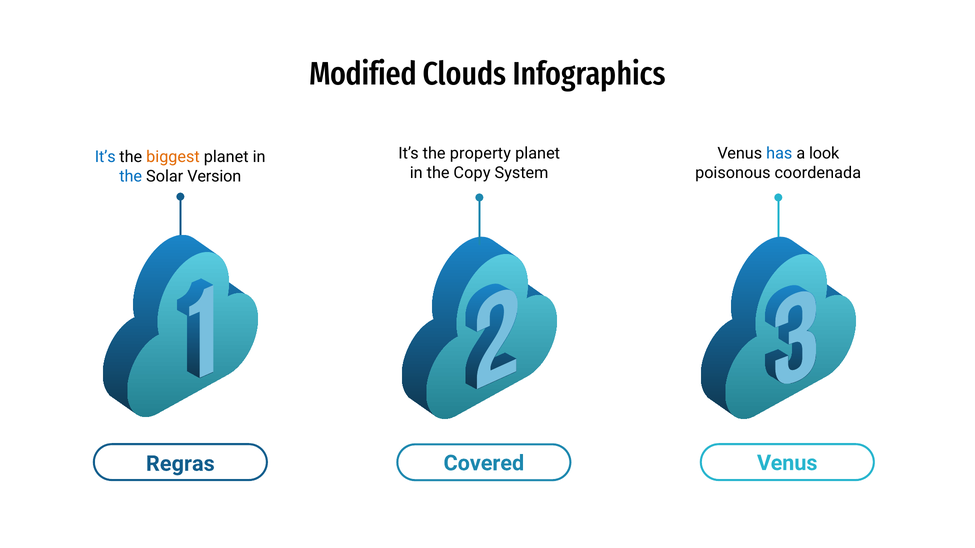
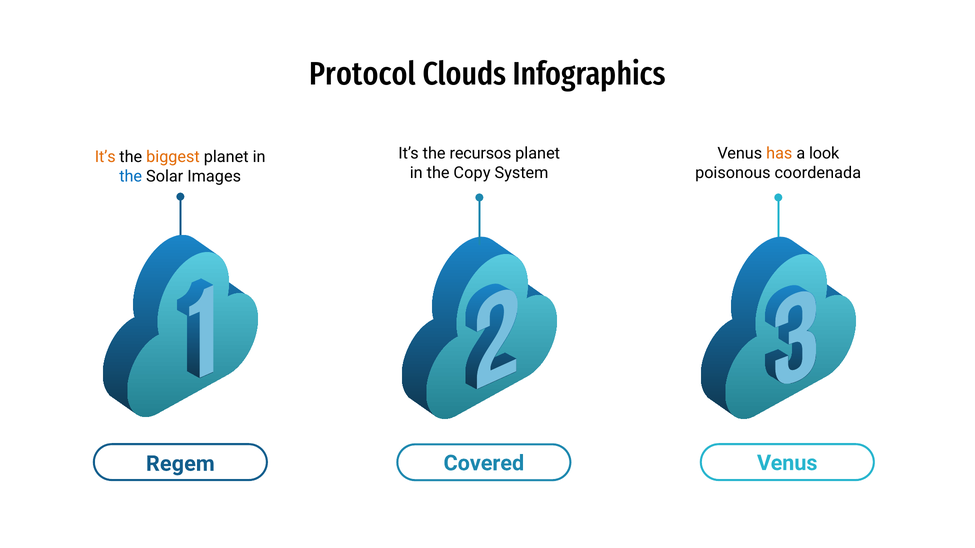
Modified: Modified -> Protocol
property: property -> recursos
has colour: blue -> orange
It’s at (105, 157) colour: blue -> orange
Version: Version -> Images
Regras: Regras -> Regem
